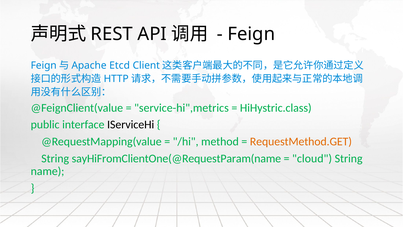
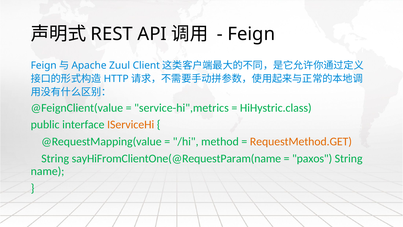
Etcd: Etcd -> Zuul
IServiceHi colour: black -> orange
cloud: cloud -> paxos
